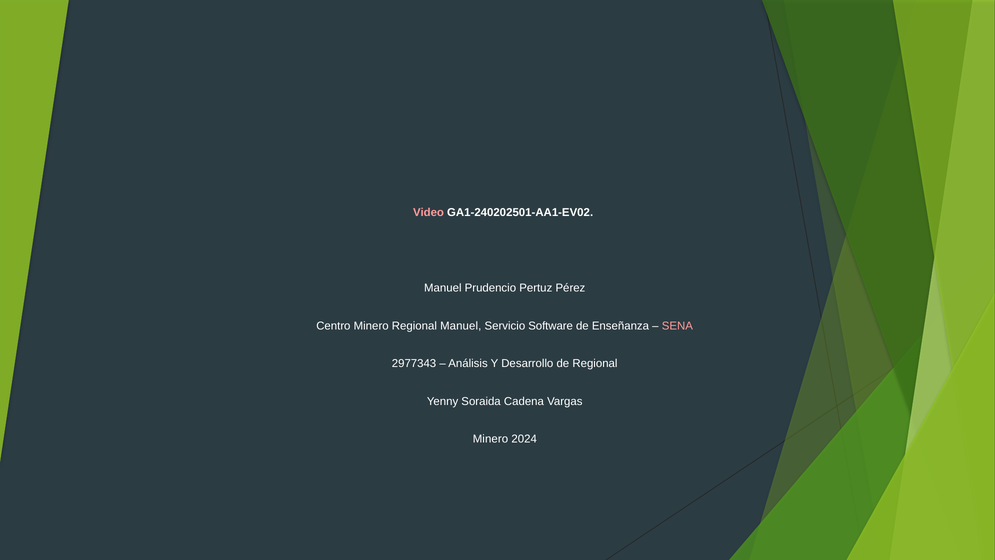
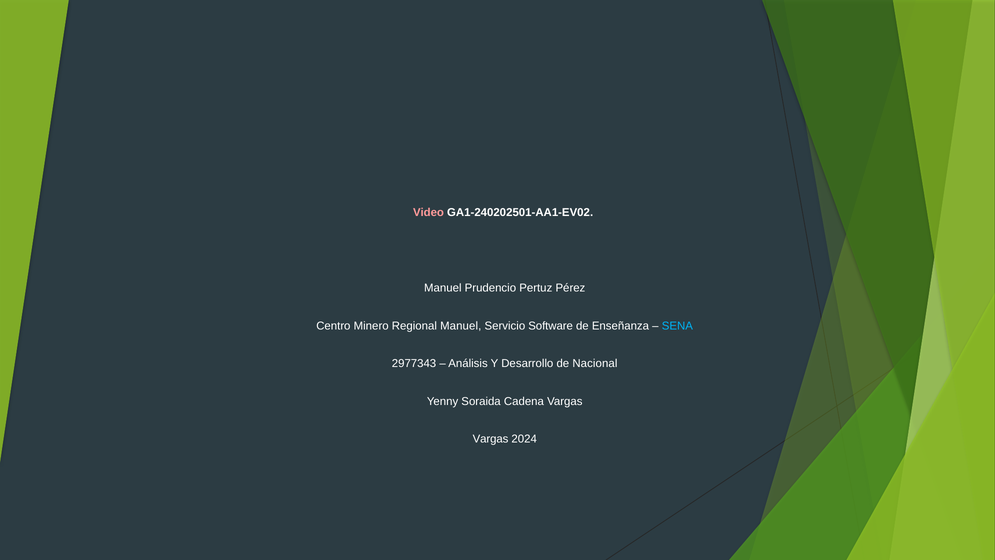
SENA colour: pink -> light blue
de Regional: Regional -> Nacional
Minero at (490, 439): Minero -> Vargas
